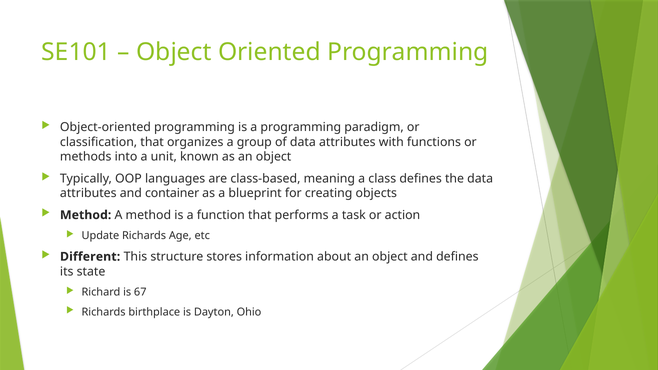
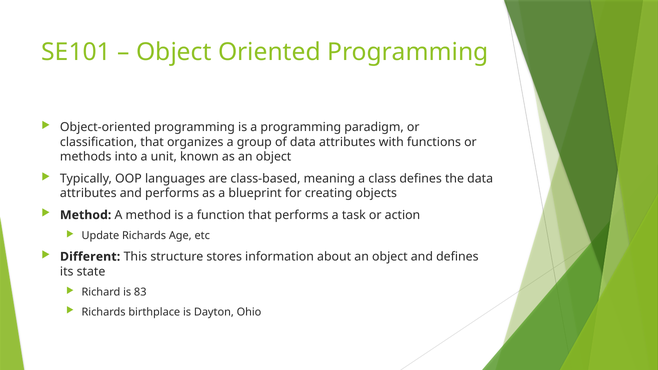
and container: container -> performs
67: 67 -> 83
